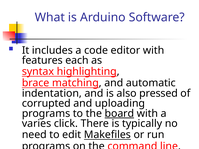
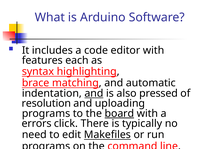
and at (94, 93) underline: none -> present
corrupted: corrupted -> resolution
varies: varies -> errors
